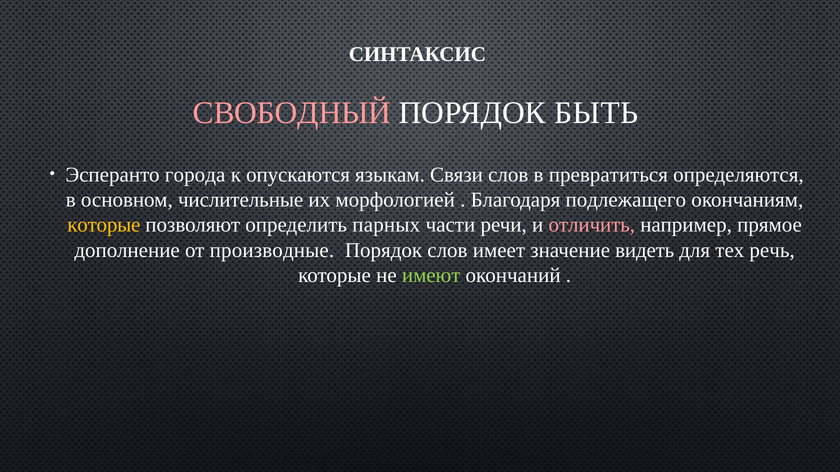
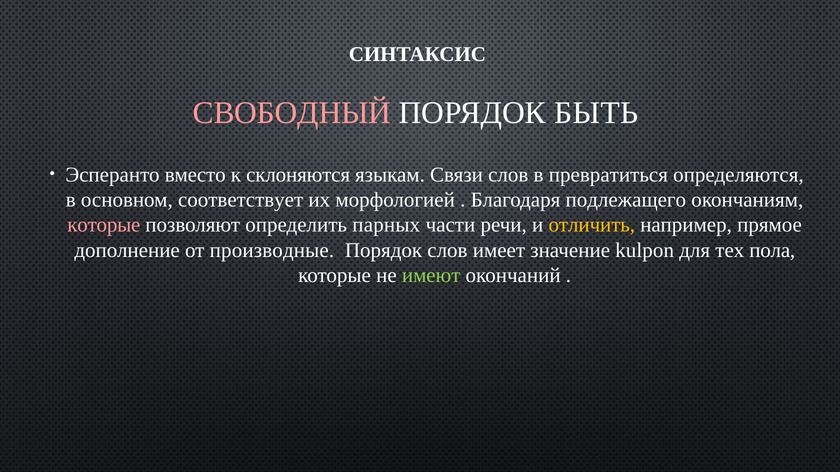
города: города -> вместо
опускаются: опускаются -> склоняются
числительные: числительные -> соответствует
которые at (104, 225) colour: yellow -> pink
отличить colour: pink -> yellow
видеть: видеть -> kulpon
речь: речь -> пола
